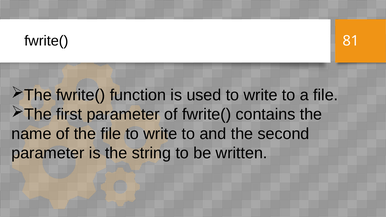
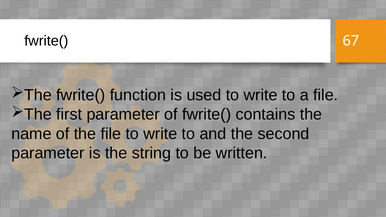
81: 81 -> 67
